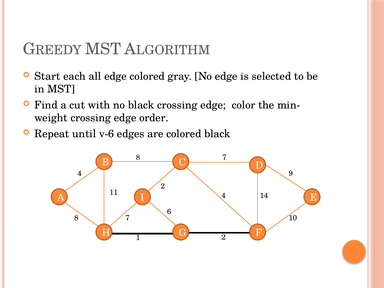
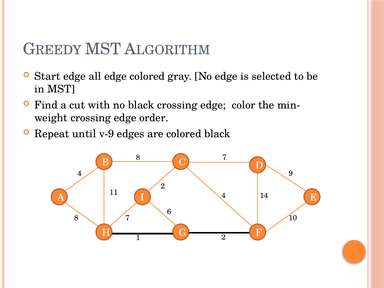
Start each: each -> edge
v-6: v-6 -> v-9
